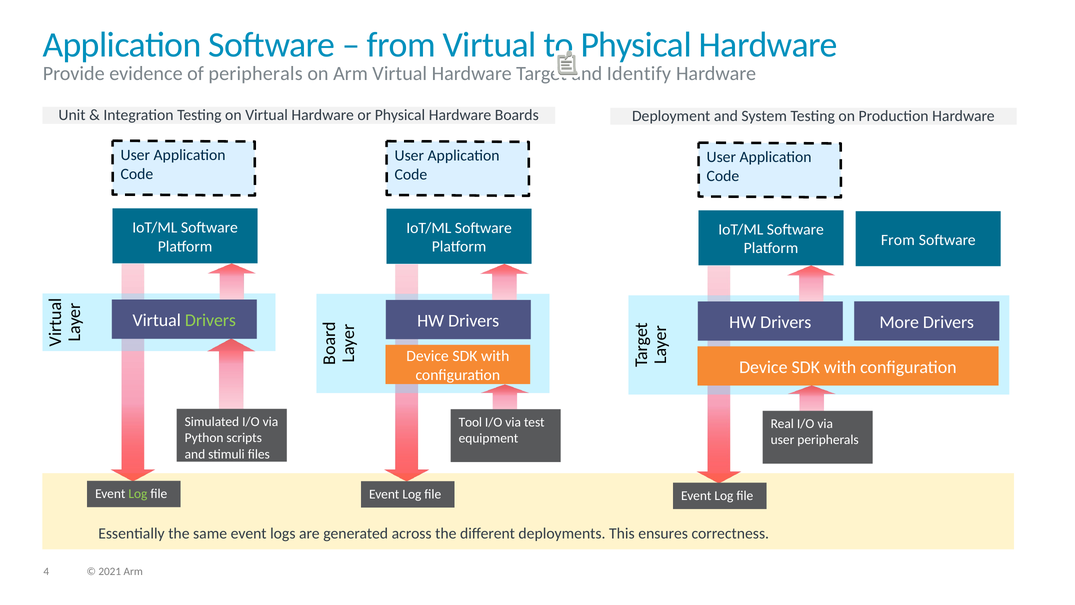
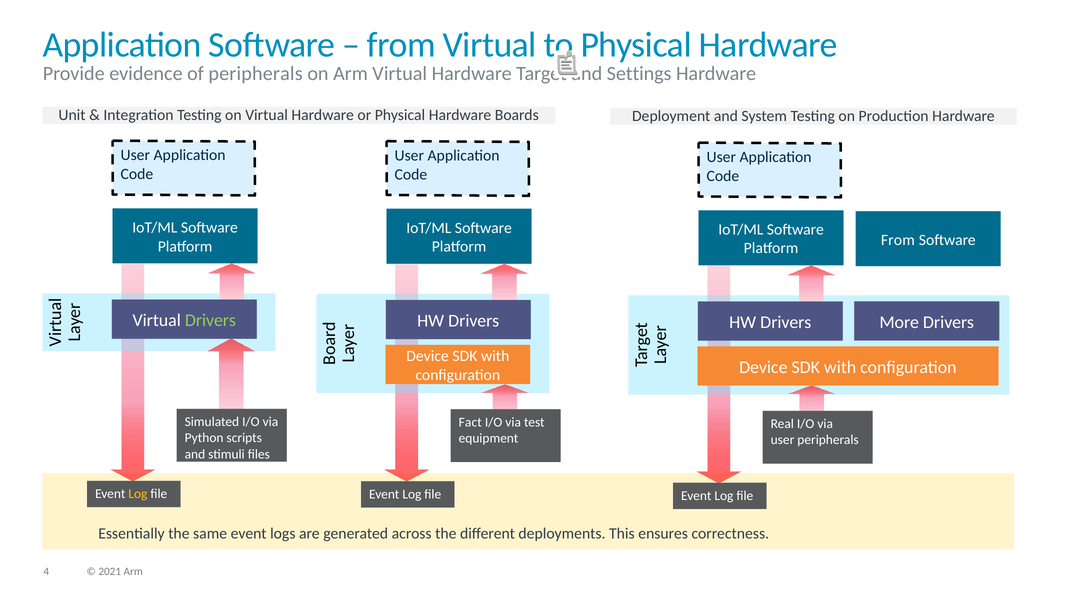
Identify: Identify -> Settings
Tool: Tool -> Fact
Log at (138, 494) colour: light green -> yellow
